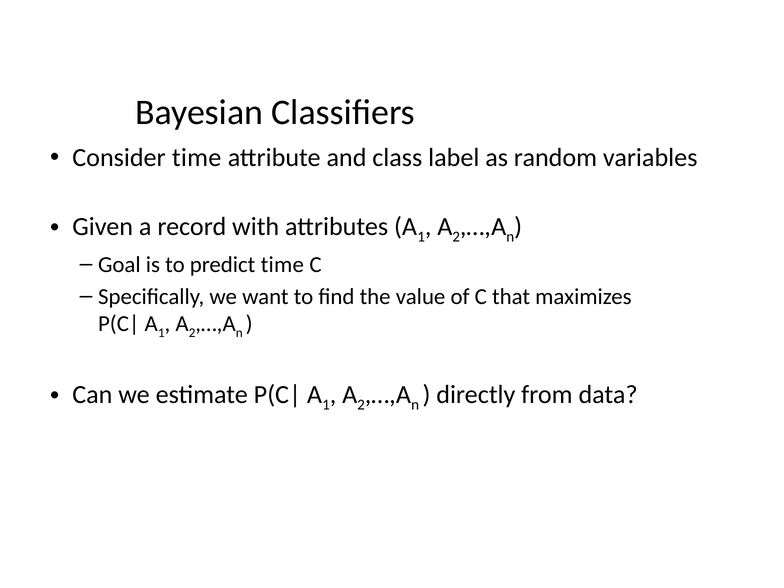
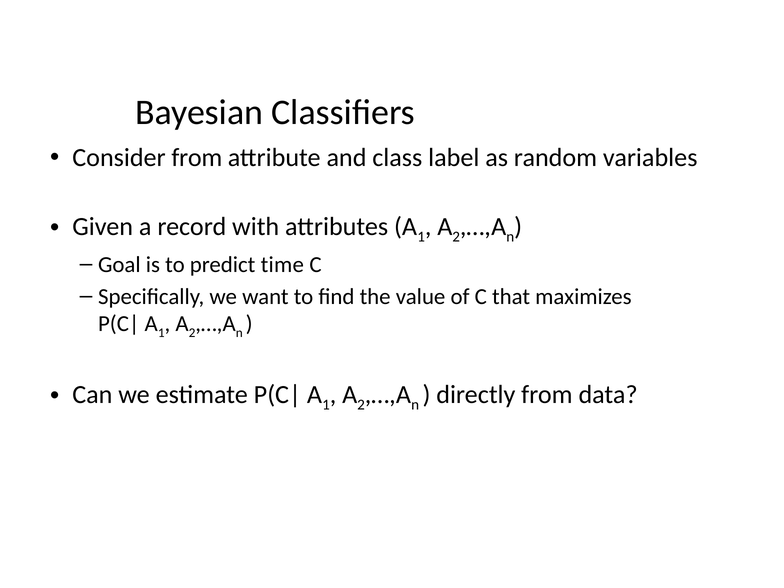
Consider time: time -> from
